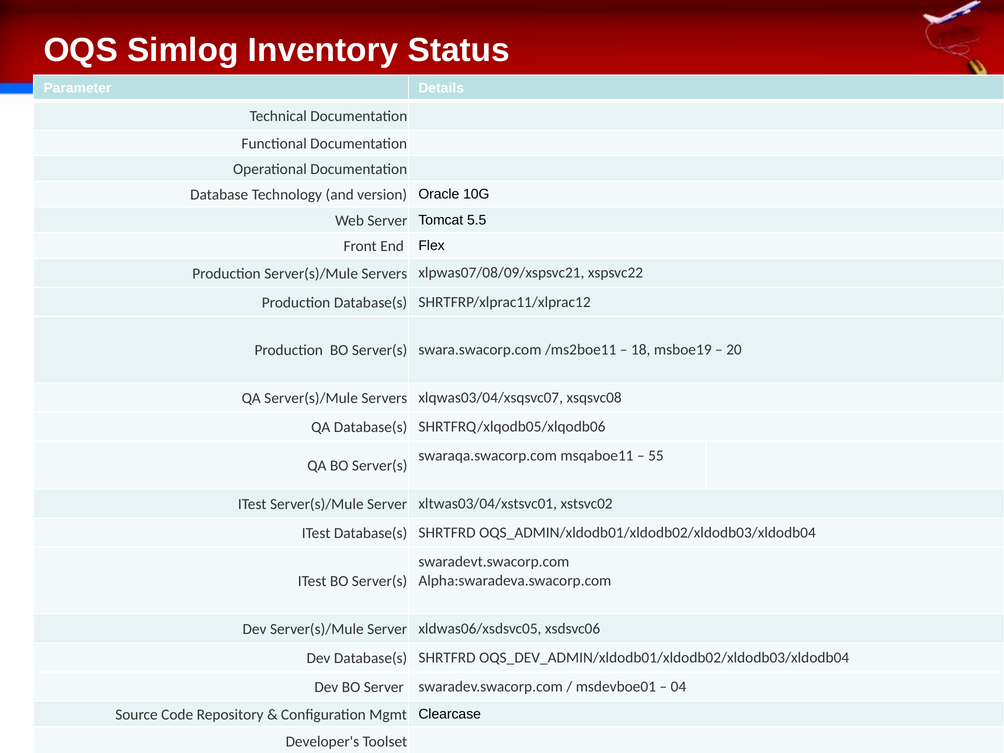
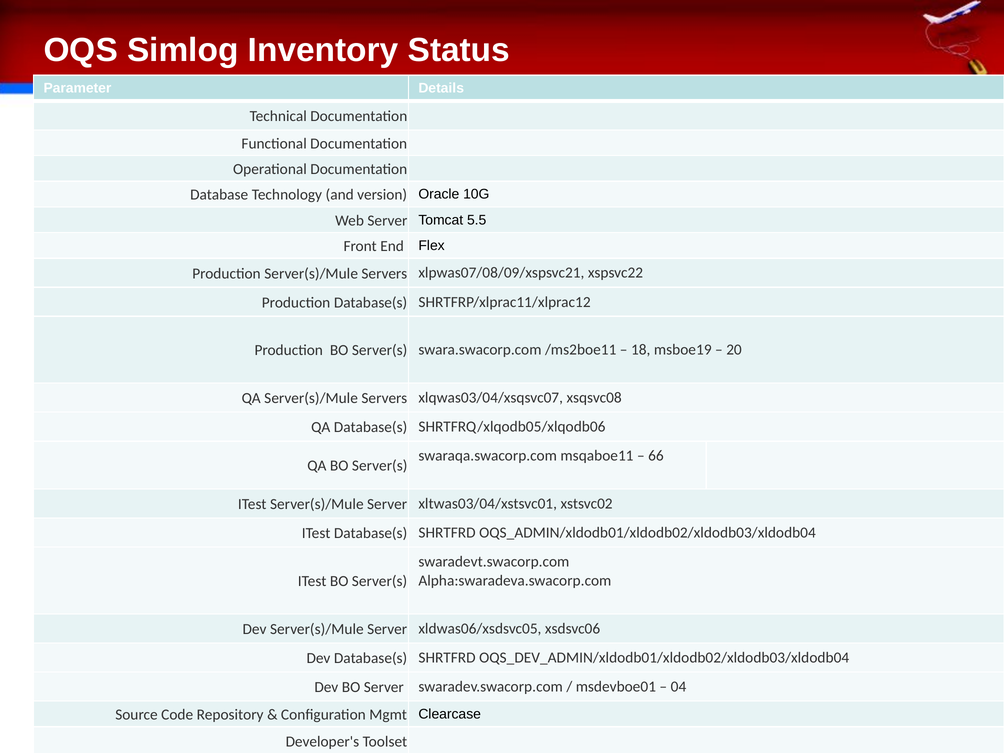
55: 55 -> 66
